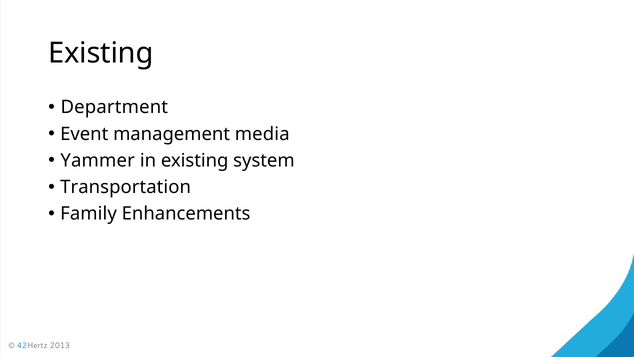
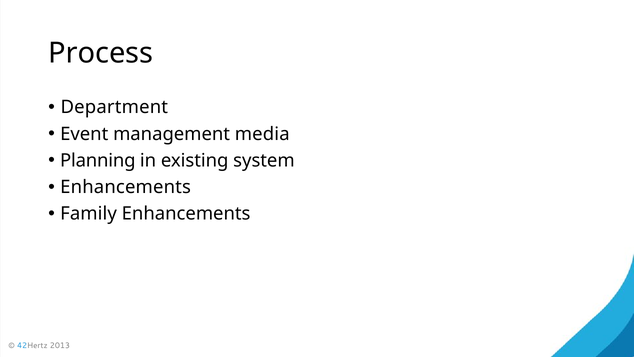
Existing at (101, 53): Existing -> Process
Yammer: Yammer -> Planning
Transportation at (126, 187): Transportation -> Enhancements
